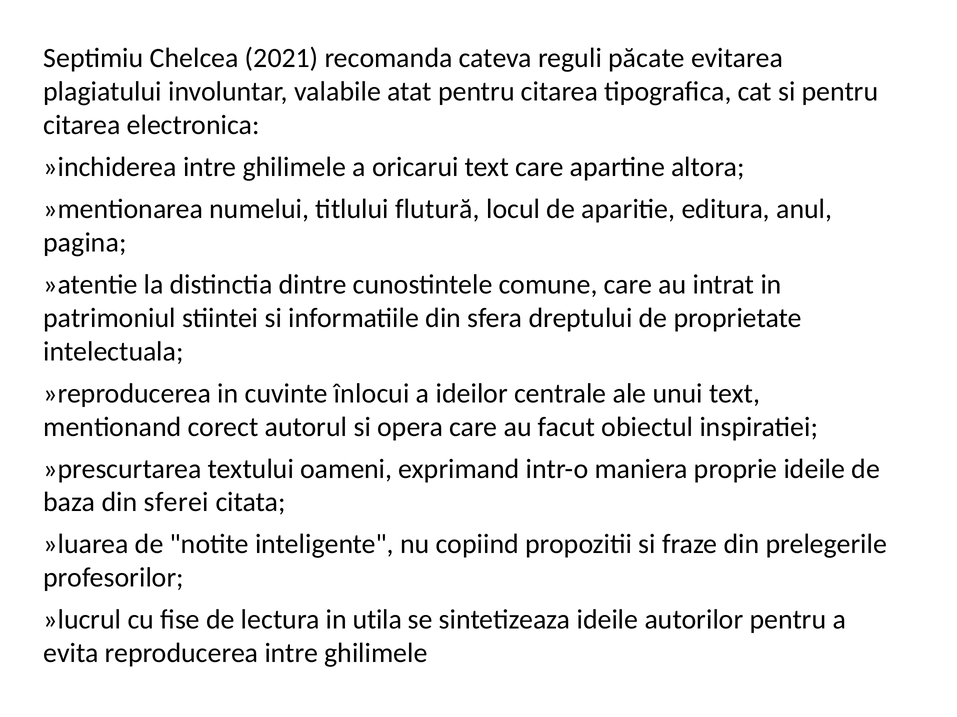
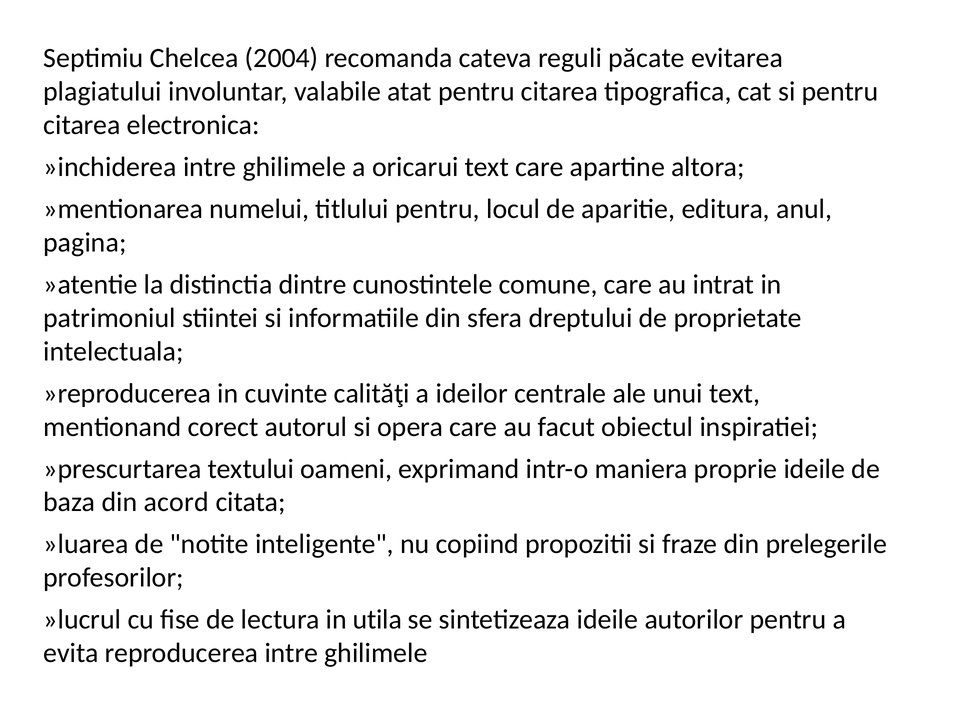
2021: 2021 -> 2004
titlului flutură: flutură -> pentru
înlocui: înlocui -> calităţi
sferei: sferei -> acord
